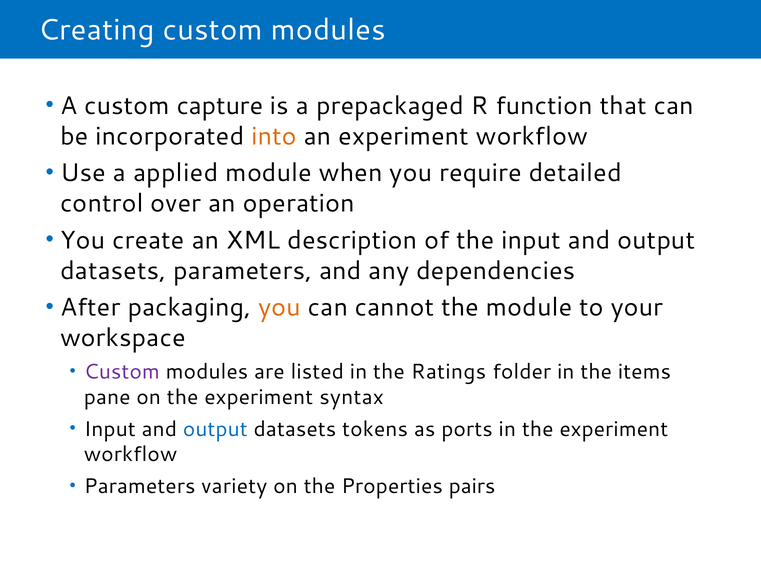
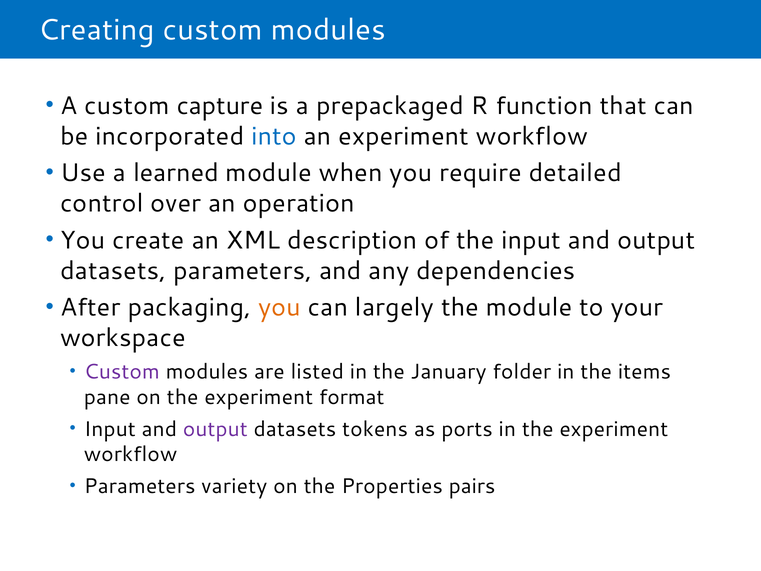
into colour: orange -> blue
applied: applied -> learned
cannot: cannot -> largely
Ratings: Ratings -> January
syntax: syntax -> format
output at (215, 429) colour: blue -> purple
